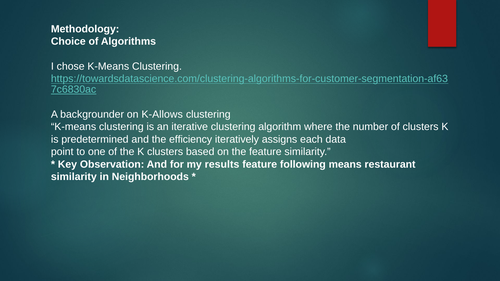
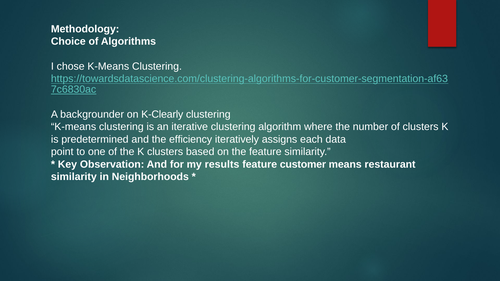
K-Allows: K-Allows -> K-Clearly
following: following -> customer
